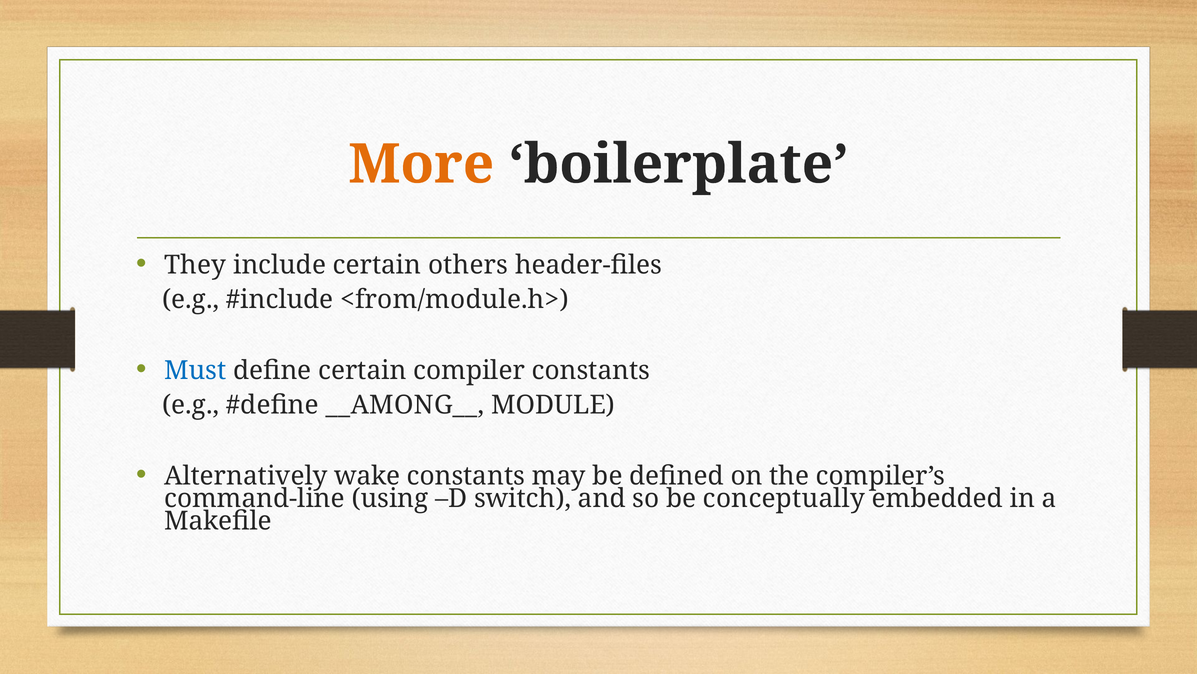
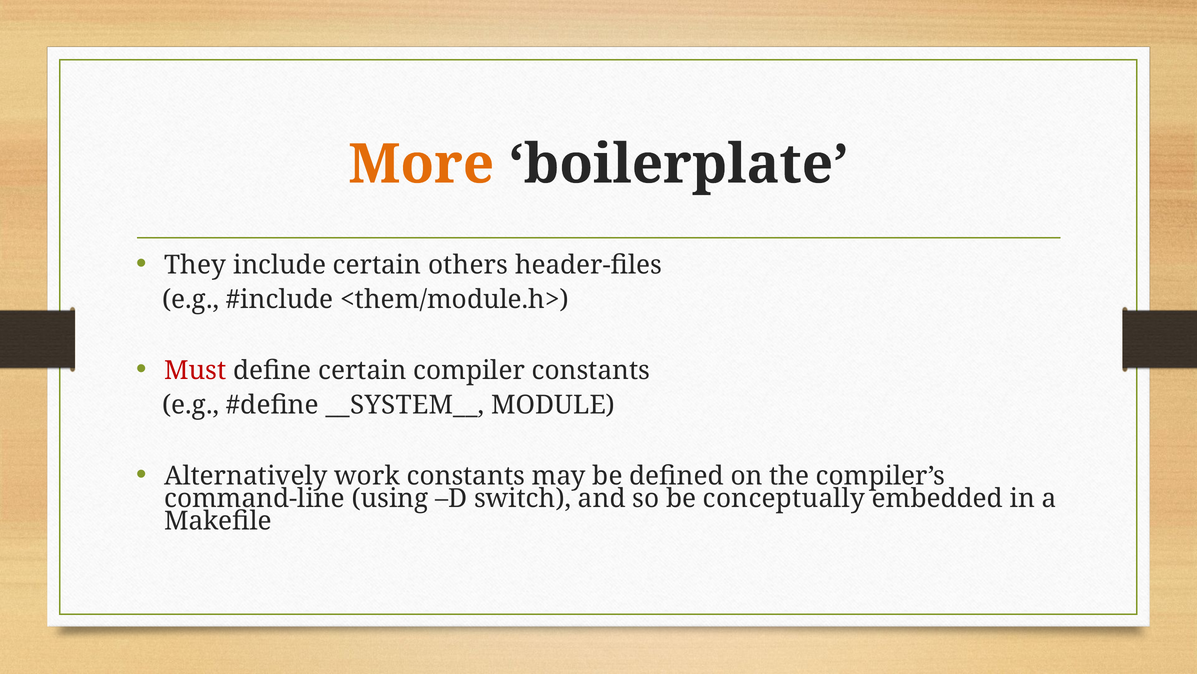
<from/module.h>: <from/module.h> -> <them/module.h>
Must colour: blue -> red
__AMONG__: __AMONG__ -> __SYSTEM__
wake: wake -> work
